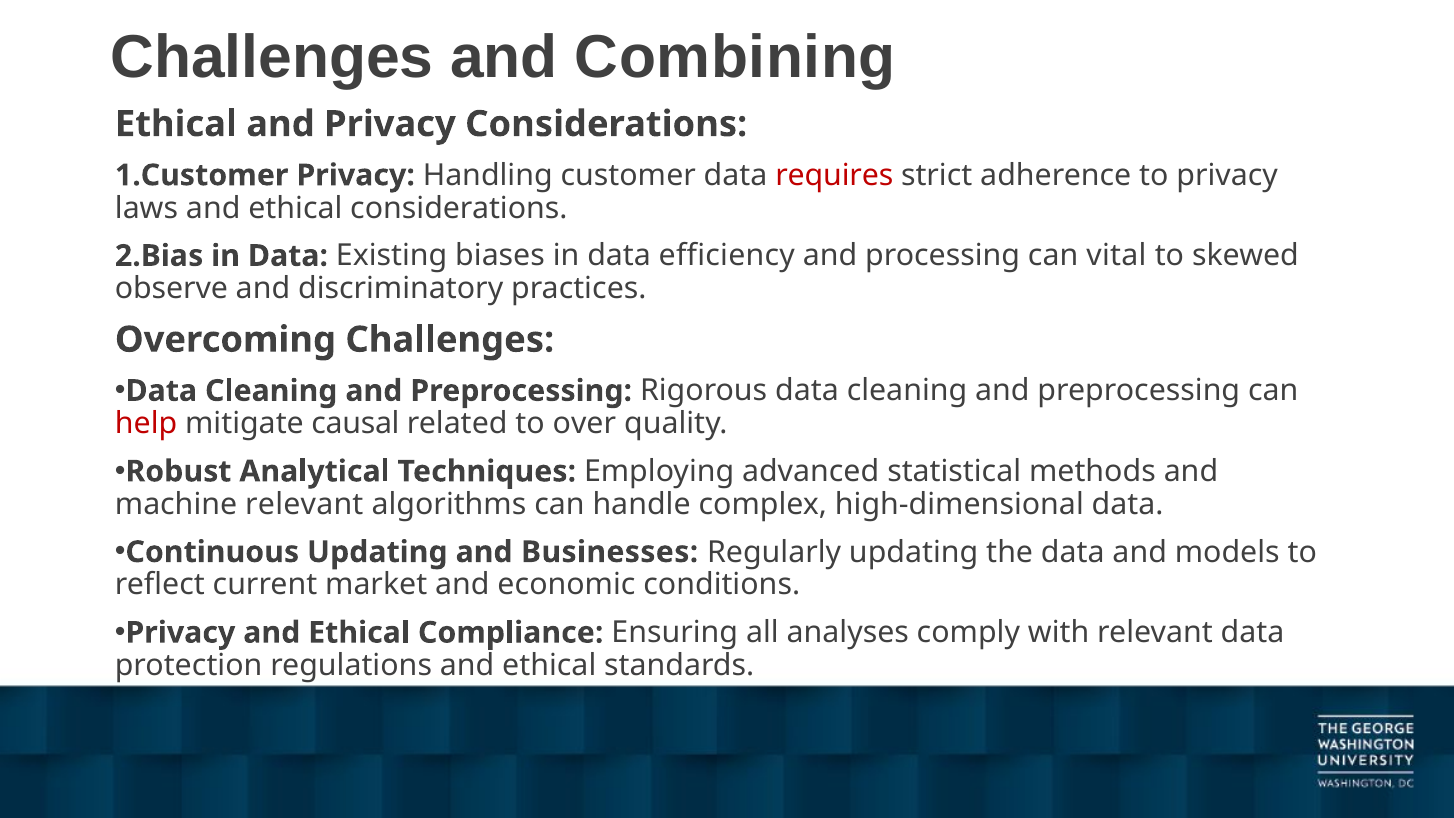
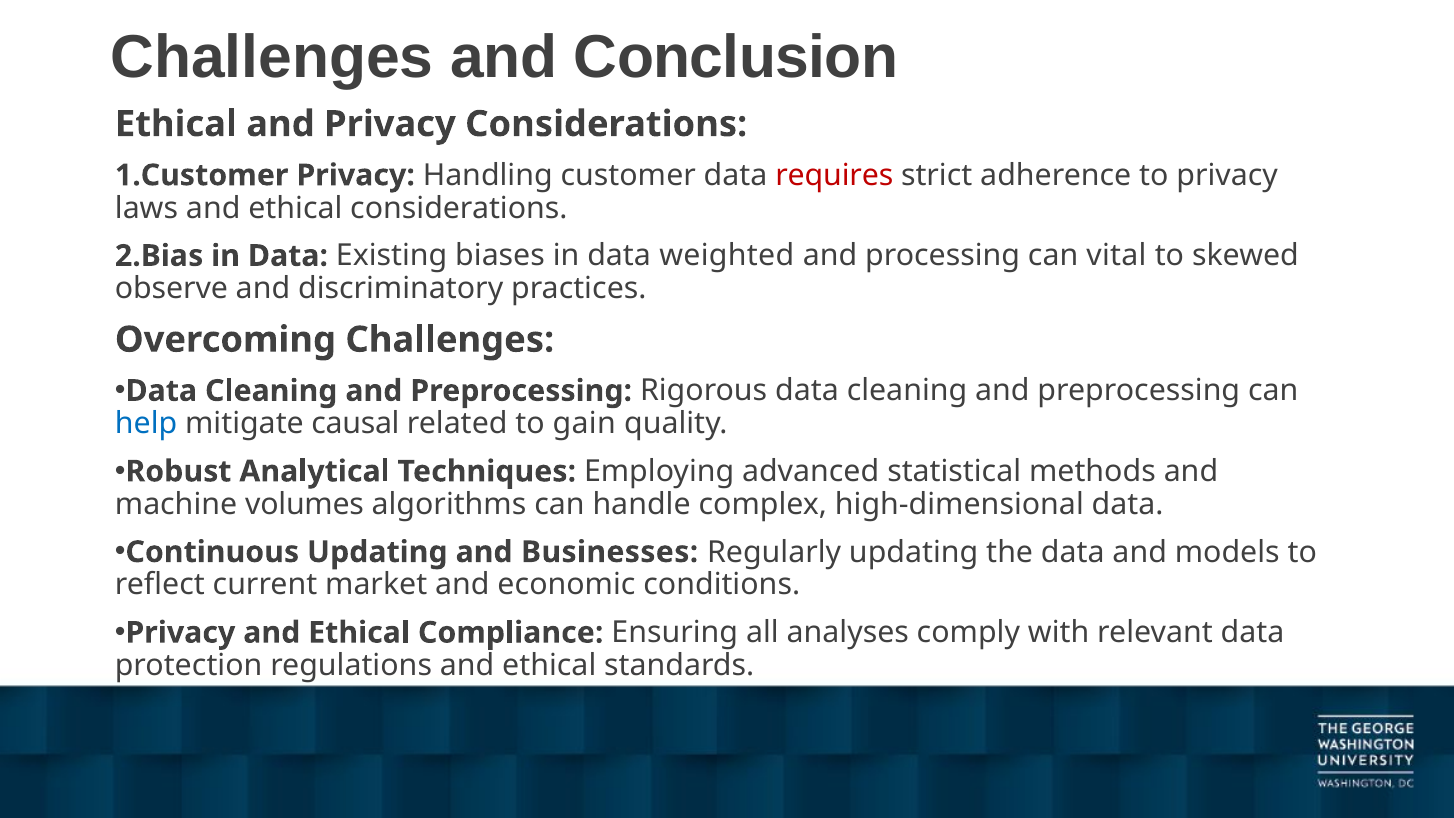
Combining: Combining -> Conclusion
efficiency: efficiency -> weighted
help colour: red -> blue
over: over -> gain
machine relevant: relevant -> volumes
